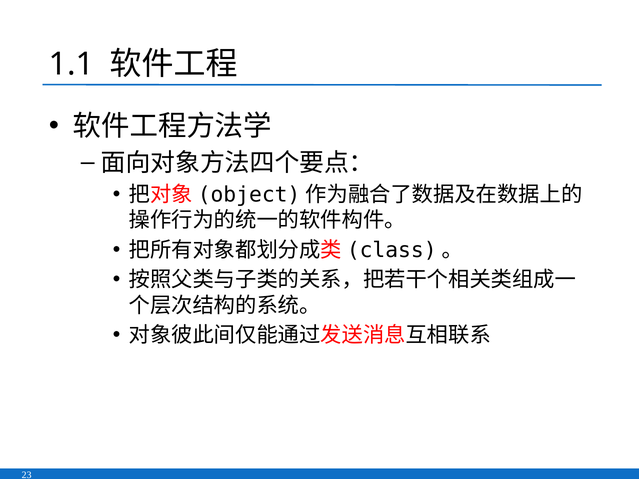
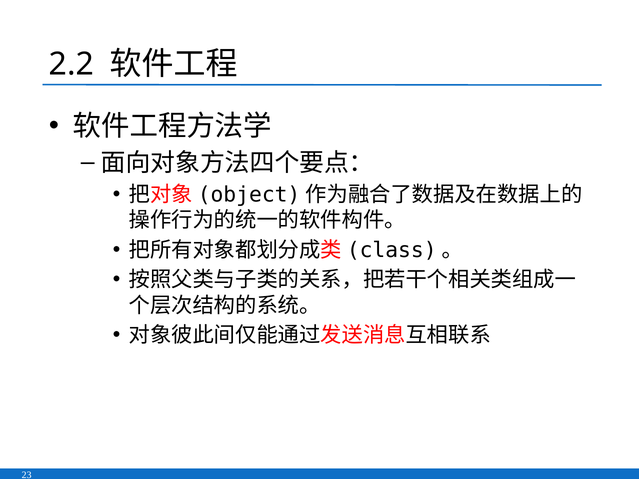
1.1: 1.1 -> 2.2
